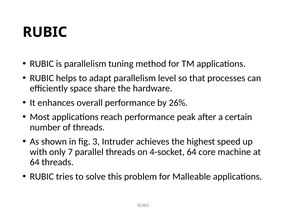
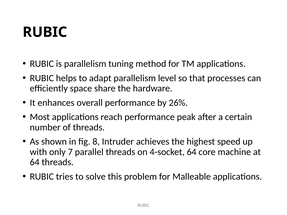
3: 3 -> 8
